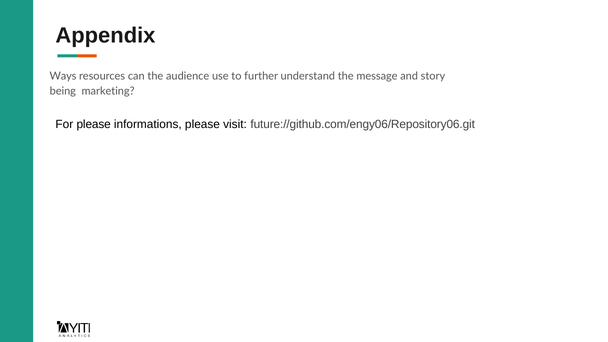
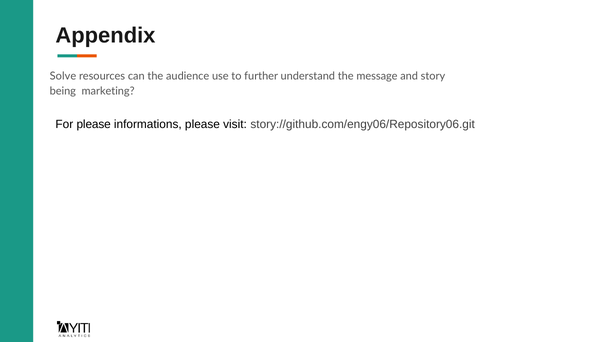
Ways: Ways -> Solve
future://github.com/engy06/Repository06.git: future://github.com/engy06/Repository06.git -> story://github.com/engy06/Repository06.git
